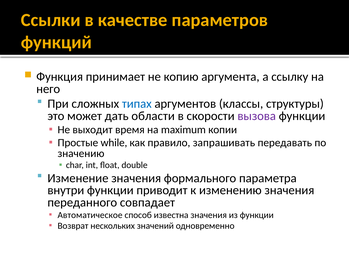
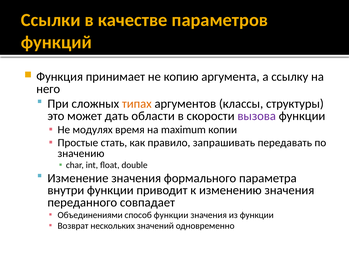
типах colour: blue -> orange
выходит: выходит -> модулях
while: while -> стать
Автоматическое: Автоматическое -> Объединениями
способ известна: известна -> функции
